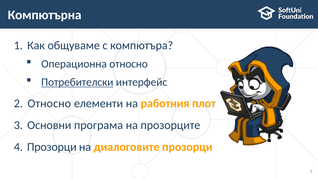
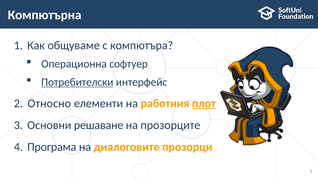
Операционна относно: относно -> софтуер
плот underline: none -> present
програма: програма -> решаване
Прозорци at (52, 147): Прозорци -> Програма
